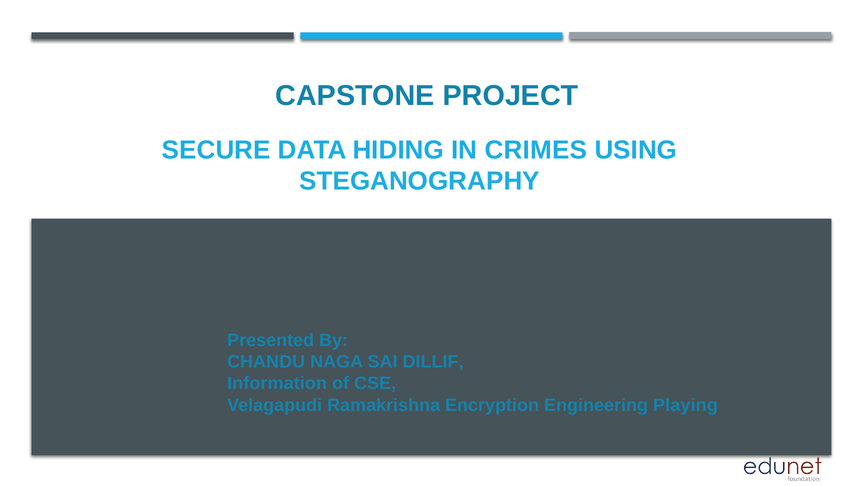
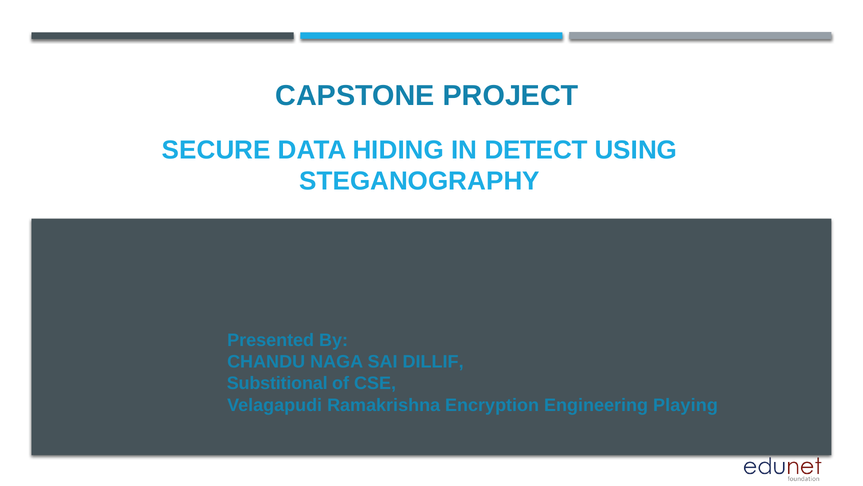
CRIMES: CRIMES -> DETECT
Information: Information -> Substitional
